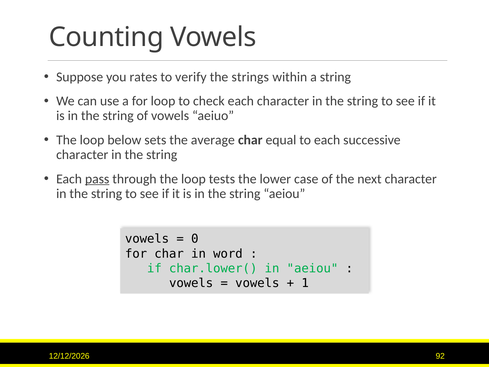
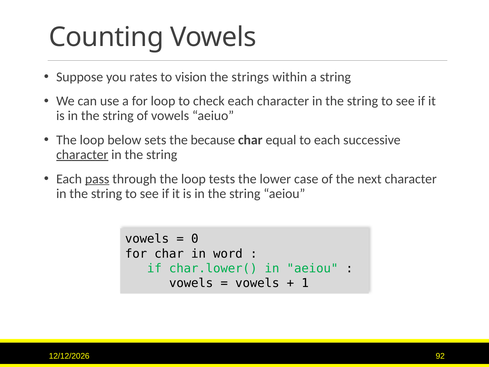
verify: verify -> vision
average: average -> because
character at (82, 155) underline: none -> present
